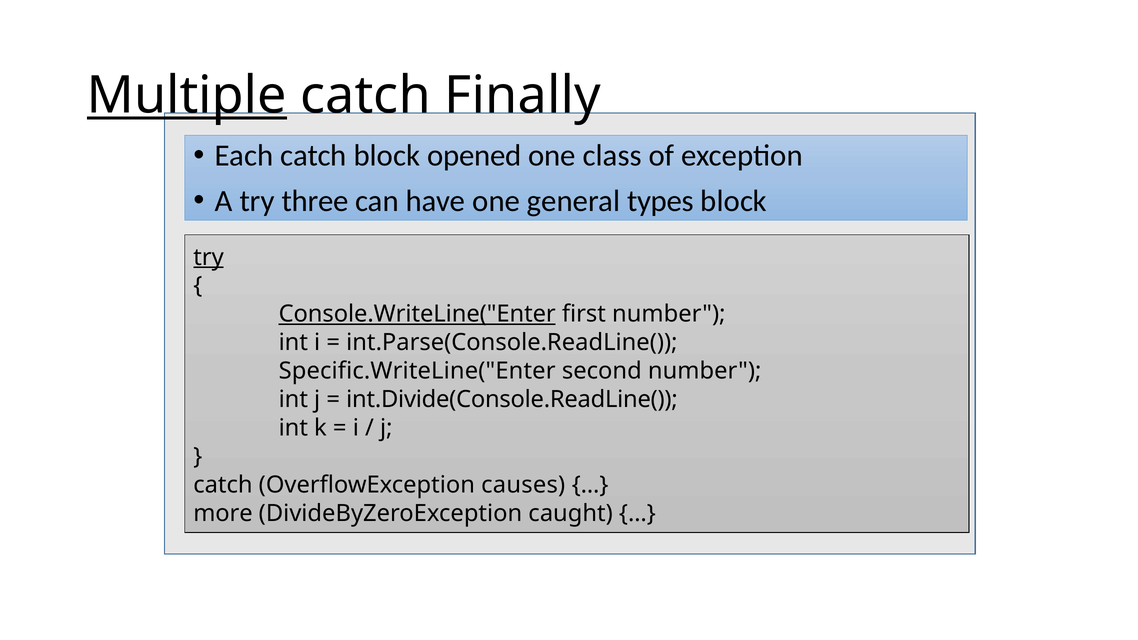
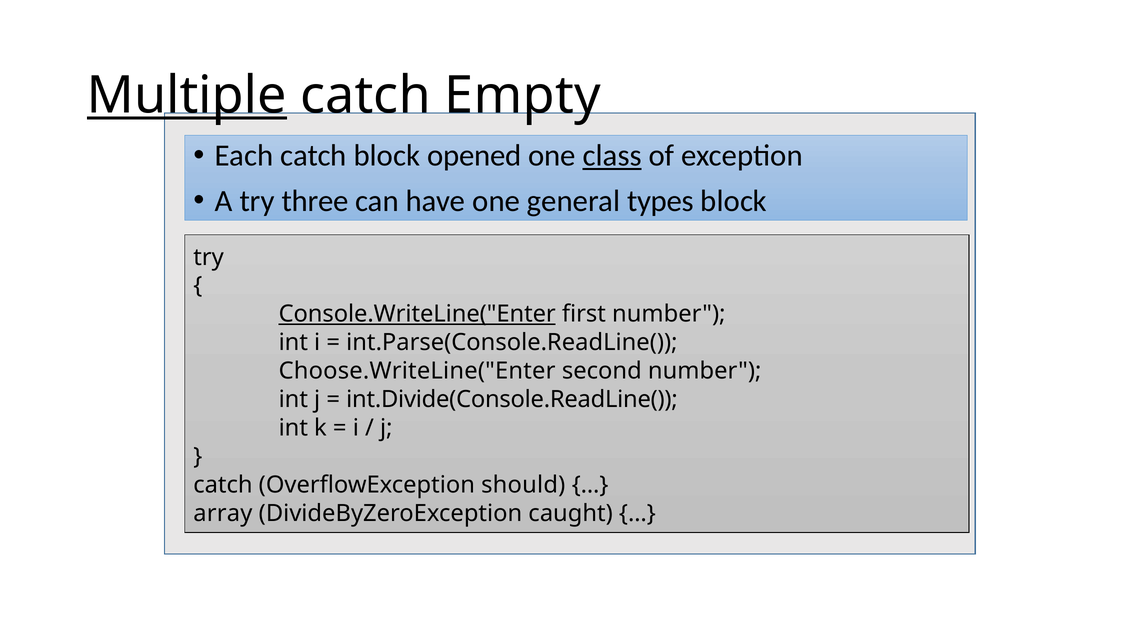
Finally: Finally -> Empty
class underline: none -> present
try at (209, 257) underline: present -> none
Specific.WriteLine("Enter: Specific.WriteLine("Enter -> Choose.WriteLine("Enter
causes: causes -> should
more: more -> array
